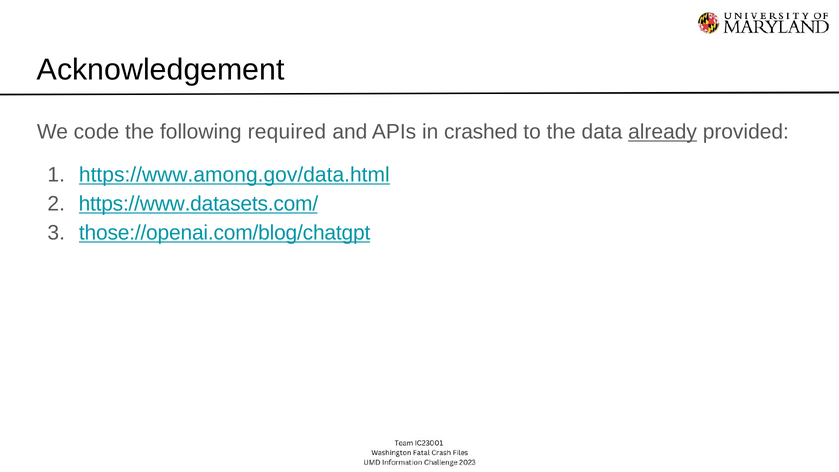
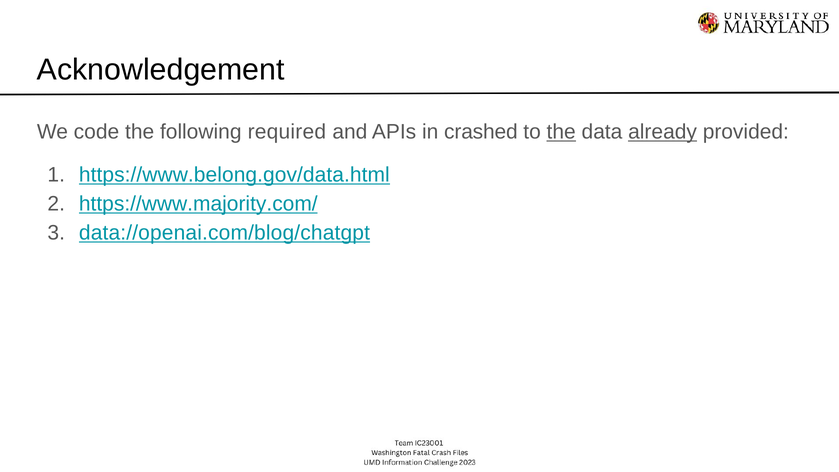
the at (561, 132) underline: none -> present
https://www.among.gov/data.html: https://www.among.gov/data.html -> https://www.belong.gov/data.html
https://www.datasets.com/: https://www.datasets.com/ -> https://www.majority.com/
those://openai.com/blog/chatgpt: those://openai.com/blog/chatgpt -> data://openai.com/blog/chatgpt
